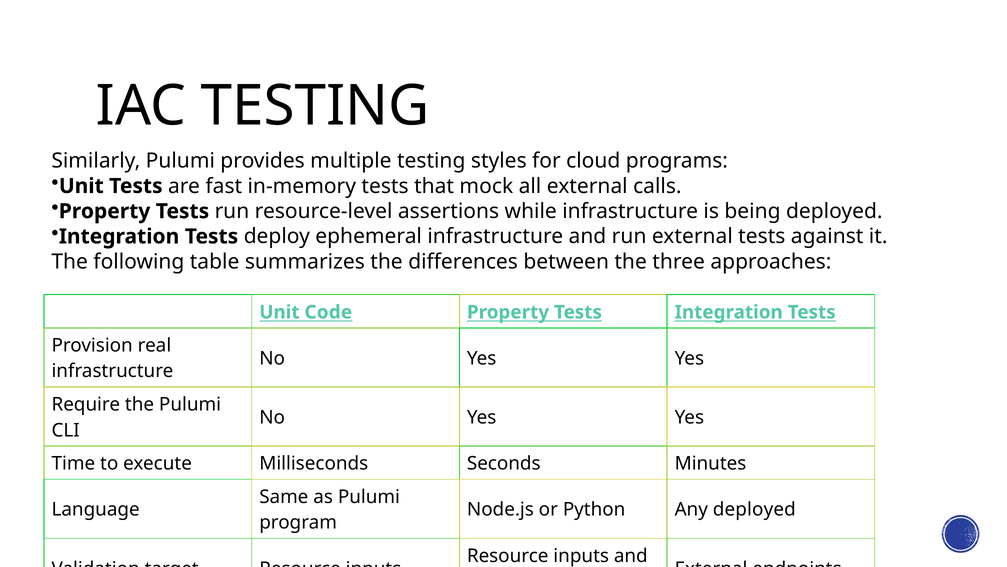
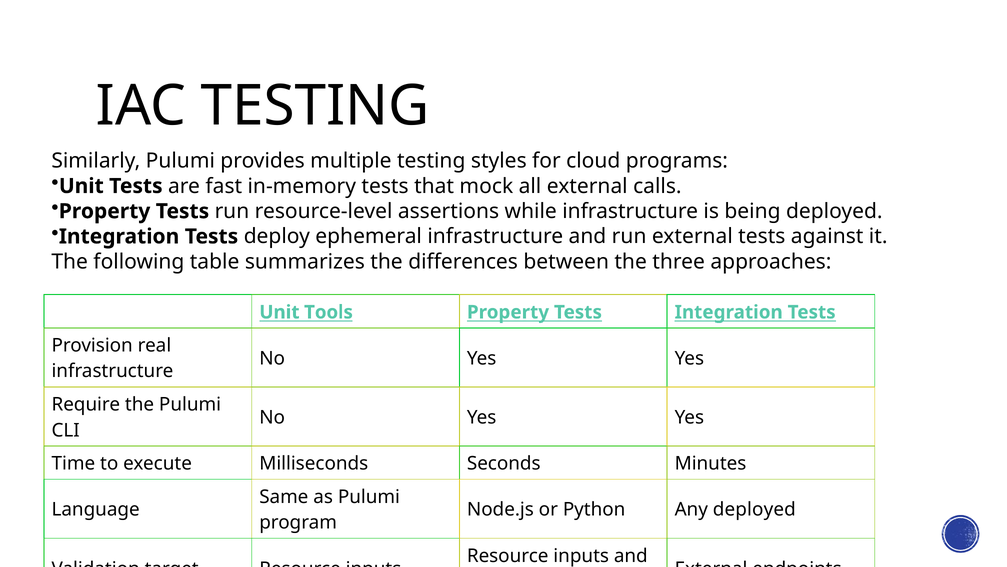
Code: Code -> Tools
